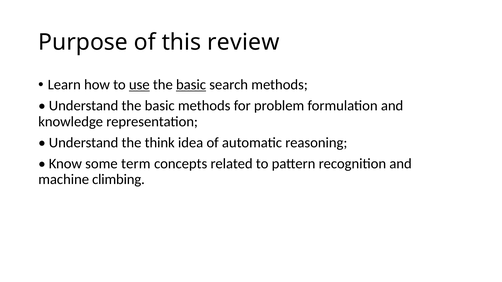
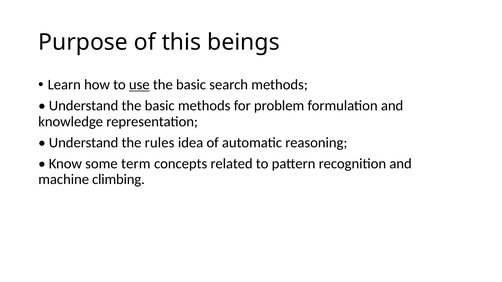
review: review -> beings
basic at (191, 85) underline: present -> none
think: think -> rules
